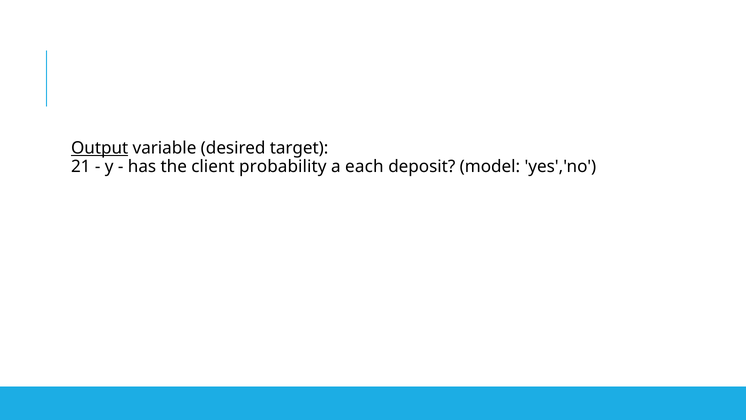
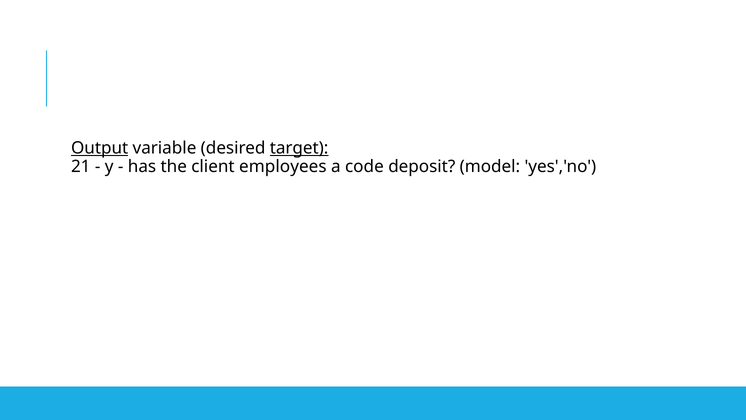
target underline: none -> present
probability: probability -> employees
each: each -> code
